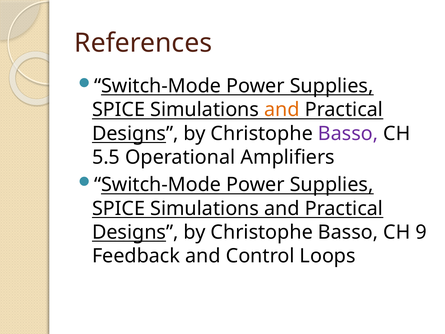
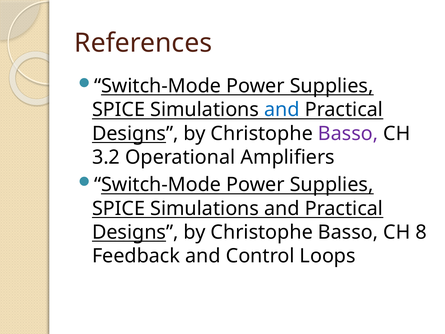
and at (282, 110) colour: orange -> blue
5.5: 5.5 -> 3.2
9: 9 -> 8
